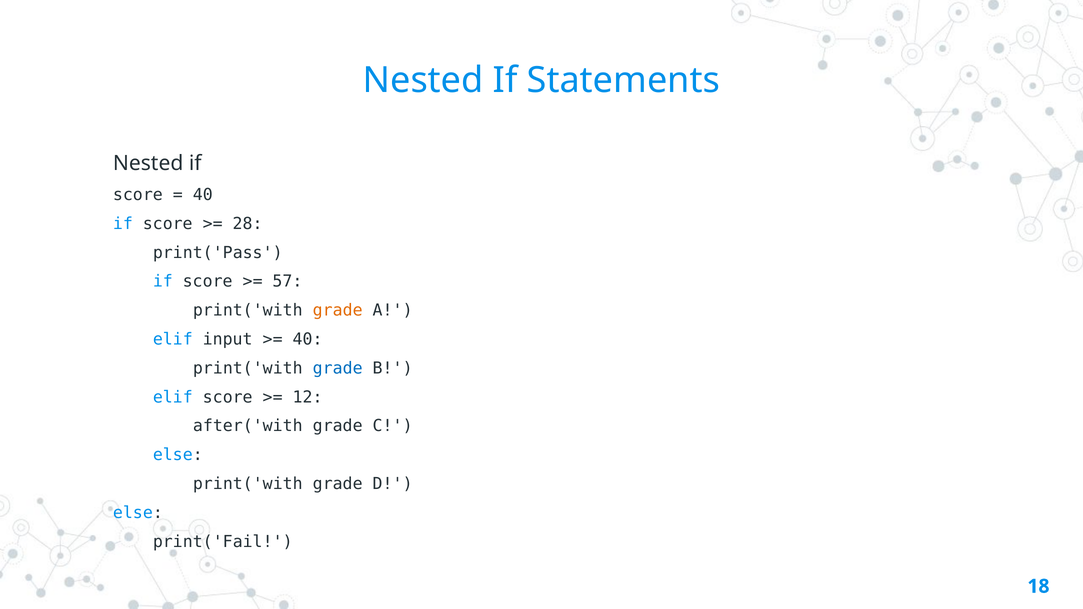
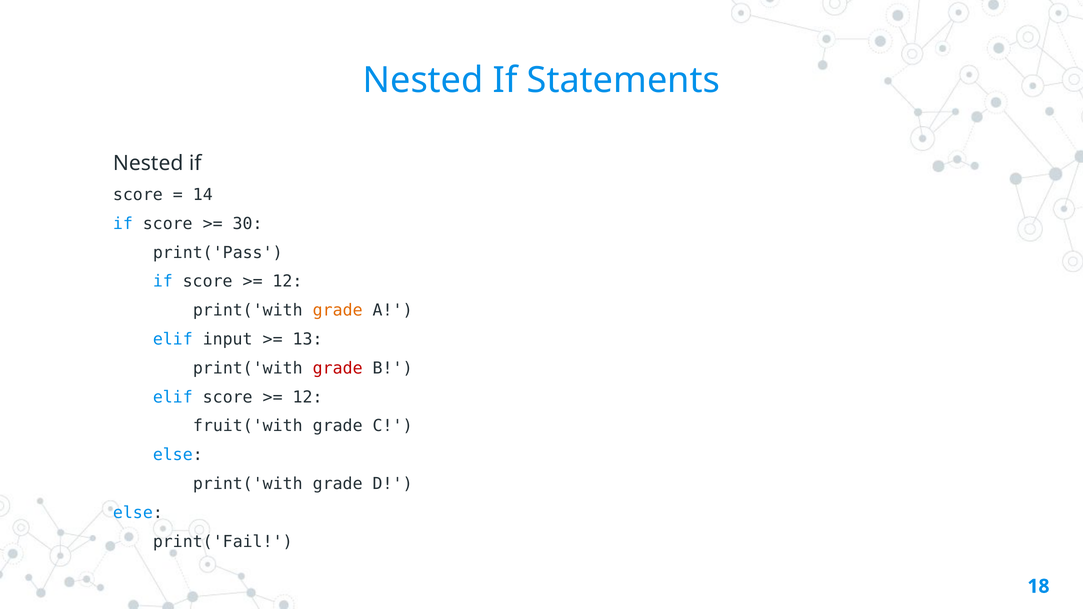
40 at (203, 195): 40 -> 14
28: 28 -> 30
57 at (287, 282): 57 -> 12
40 at (308, 339): 40 -> 13
grade at (338, 368) colour: blue -> red
after('with: after('with -> fruit('with
